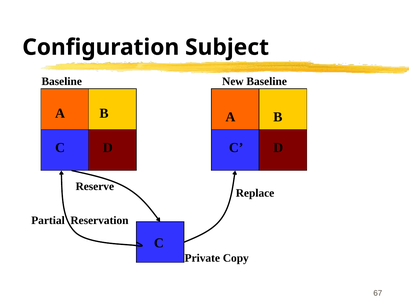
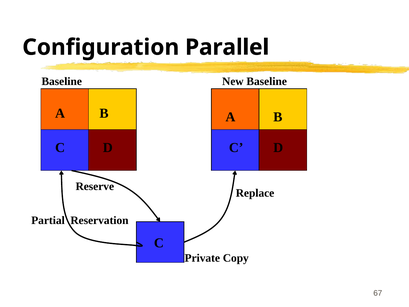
Subject: Subject -> Parallel
